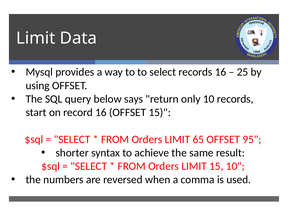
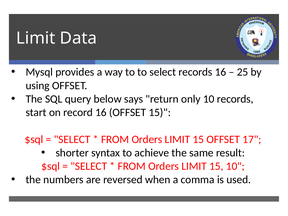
65 at (198, 139): 65 -> 15
95: 95 -> 17
